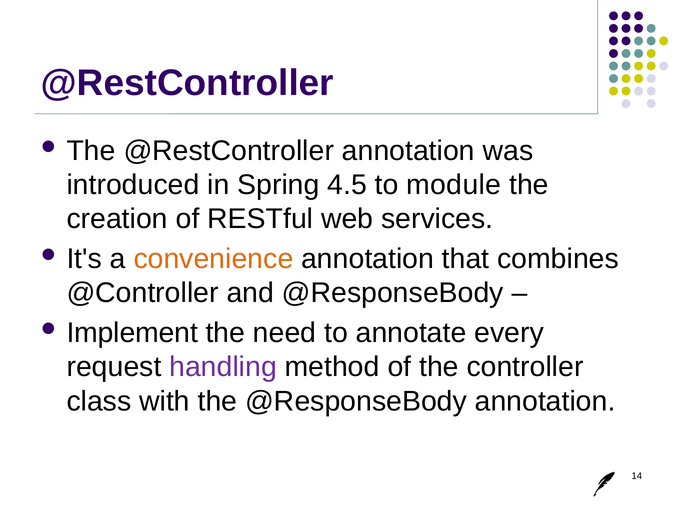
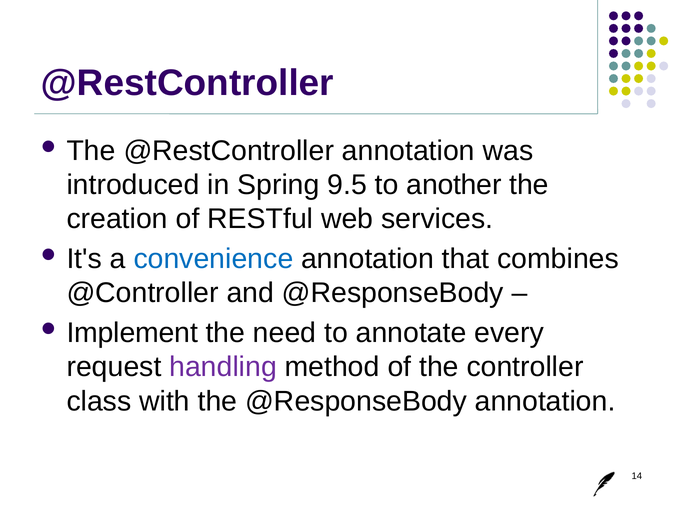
4.5: 4.5 -> 9.5
module: module -> another
convenience colour: orange -> blue
